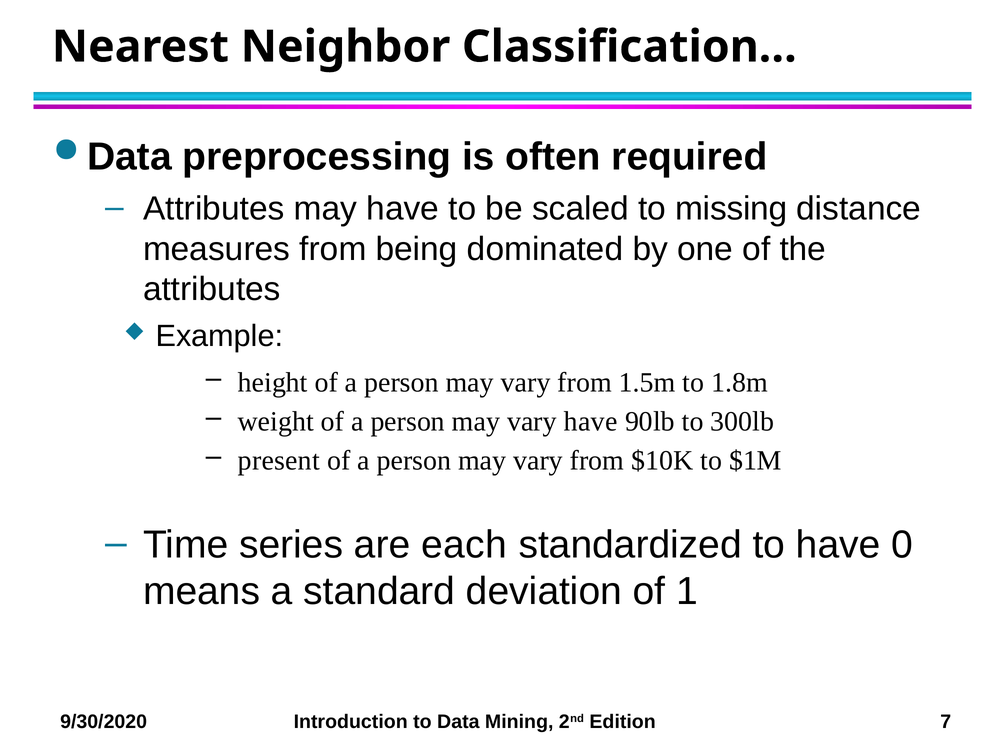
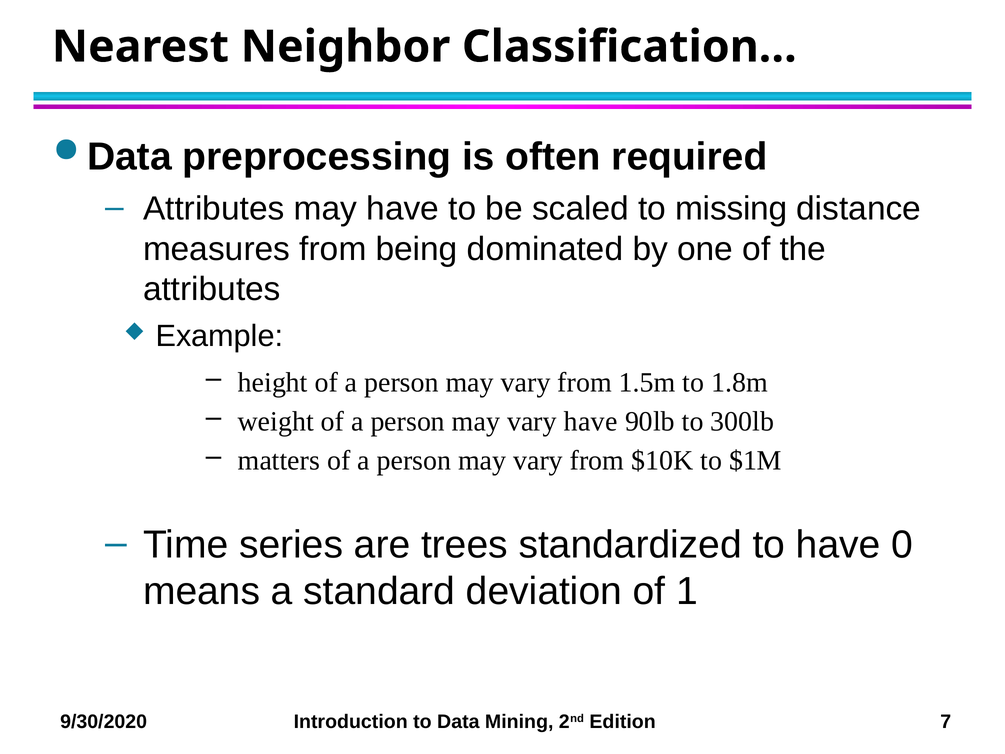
present: present -> matters
each: each -> trees
